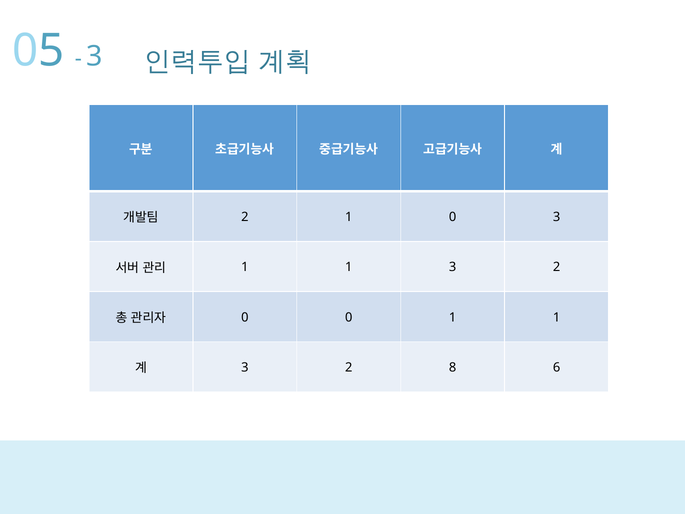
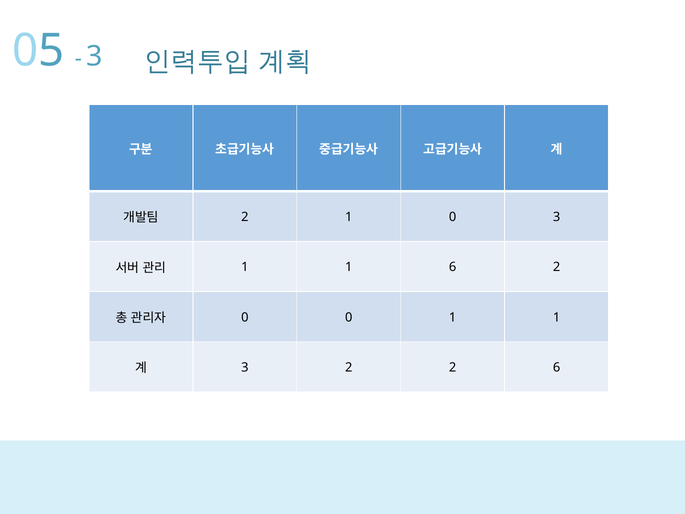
1 3: 3 -> 6
2 8: 8 -> 2
